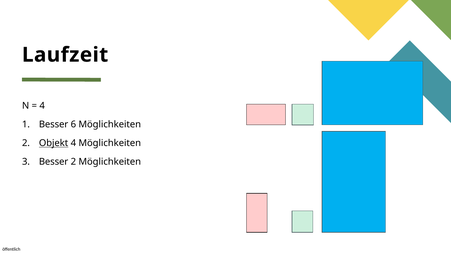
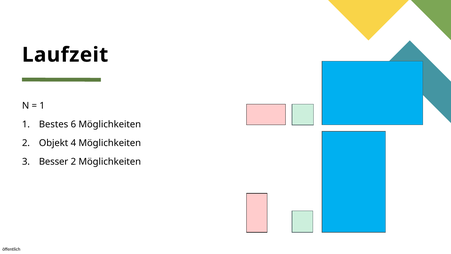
4 at (42, 106): 4 -> 1
Besser at (54, 124): Besser -> Bestes
Objekt underline: present -> none
